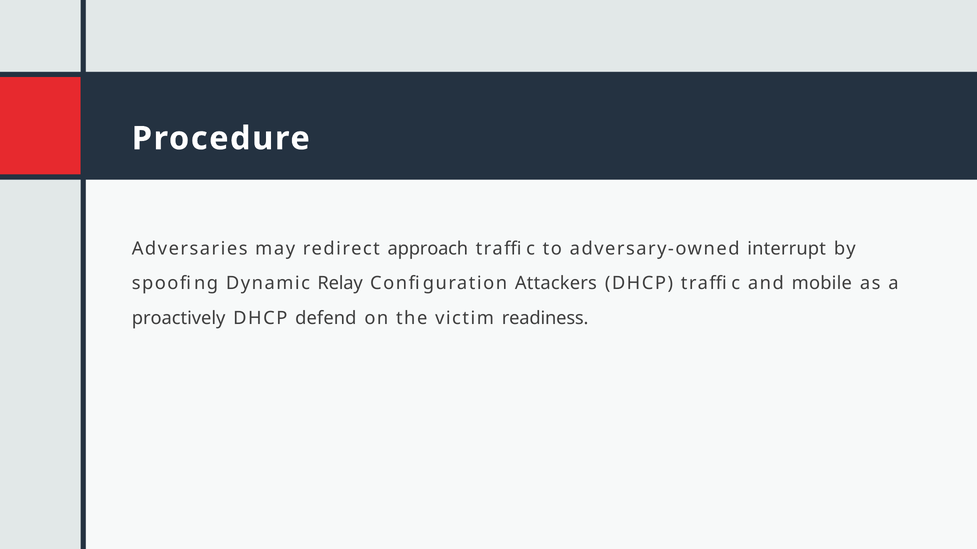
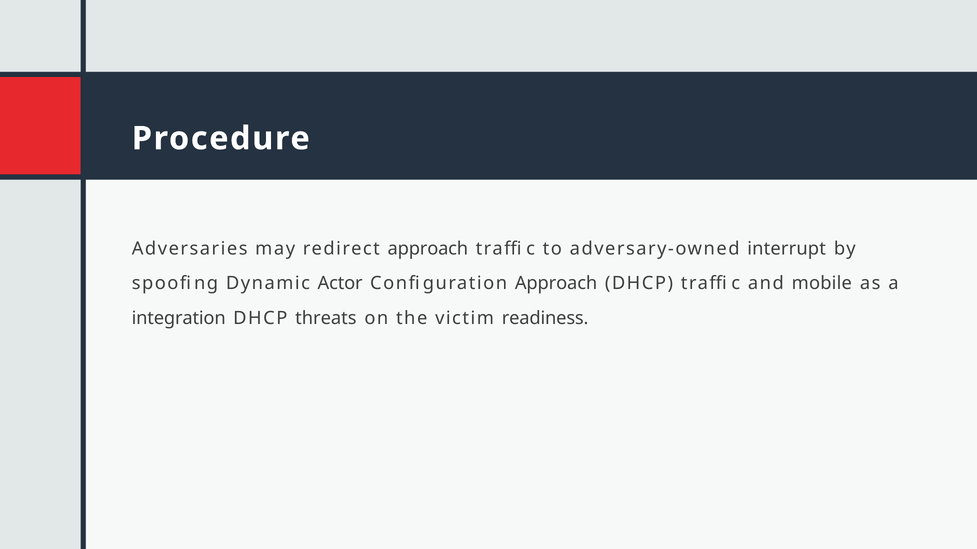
Relay: Relay -> Actor
Configuration Attackers: Attackers -> Approach
proactively: proactively -> integration
defend: defend -> threats
